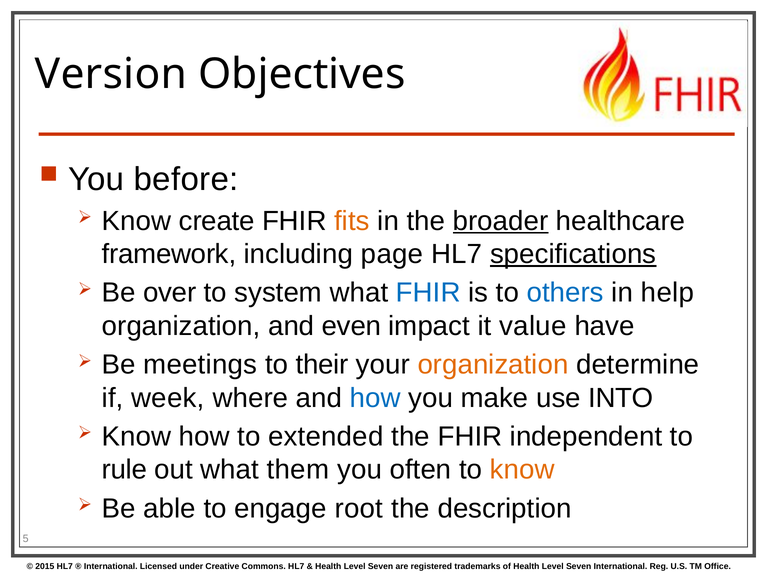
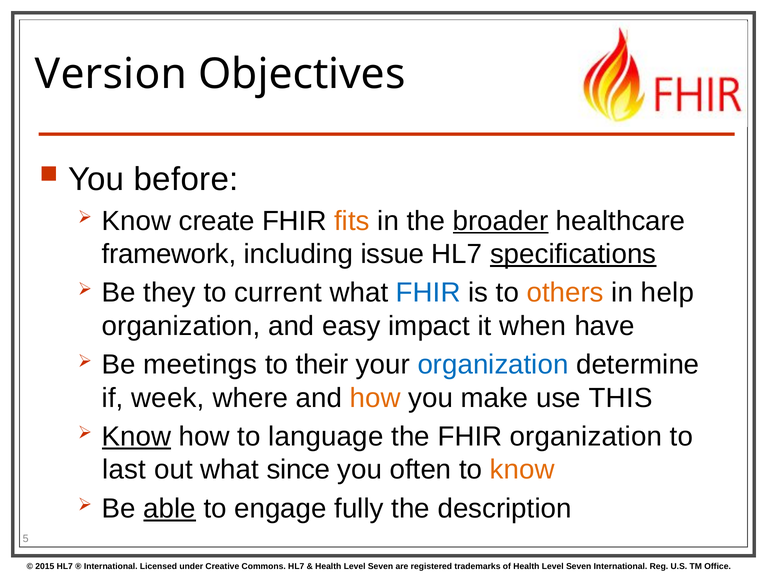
page: page -> issue
over: over -> they
system: system -> current
others colour: blue -> orange
even: even -> easy
value: value -> when
organization at (493, 365) colour: orange -> blue
how at (375, 398) colour: blue -> orange
INTO: INTO -> THIS
Know at (137, 437) underline: none -> present
extended: extended -> language
FHIR independent: independent -> organization
rule: rule -> last
them: them -> since
able underline: none -> present
root: root -> fully
